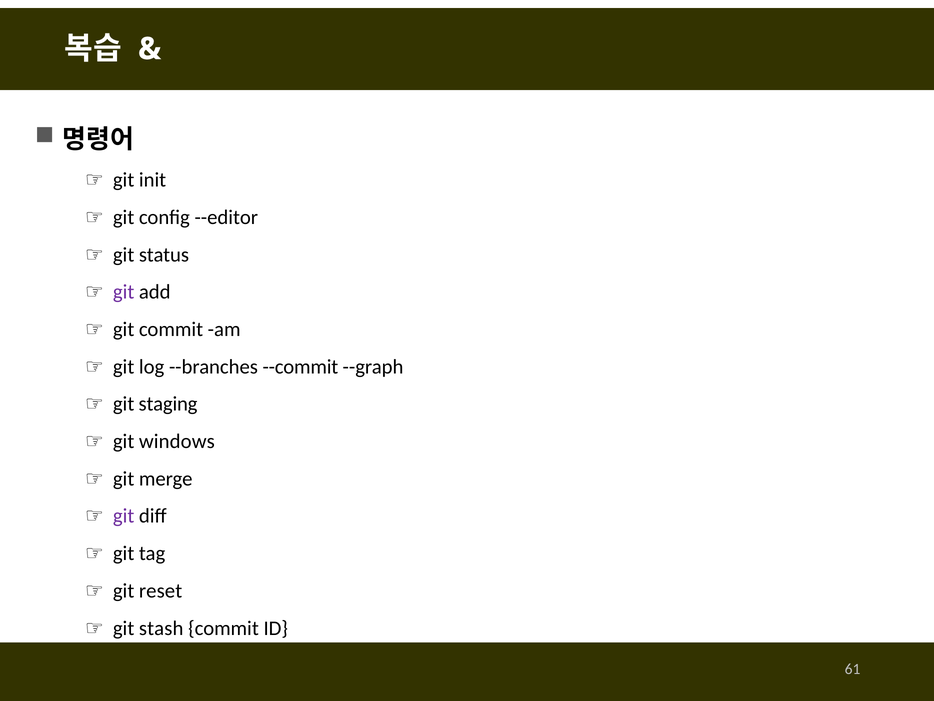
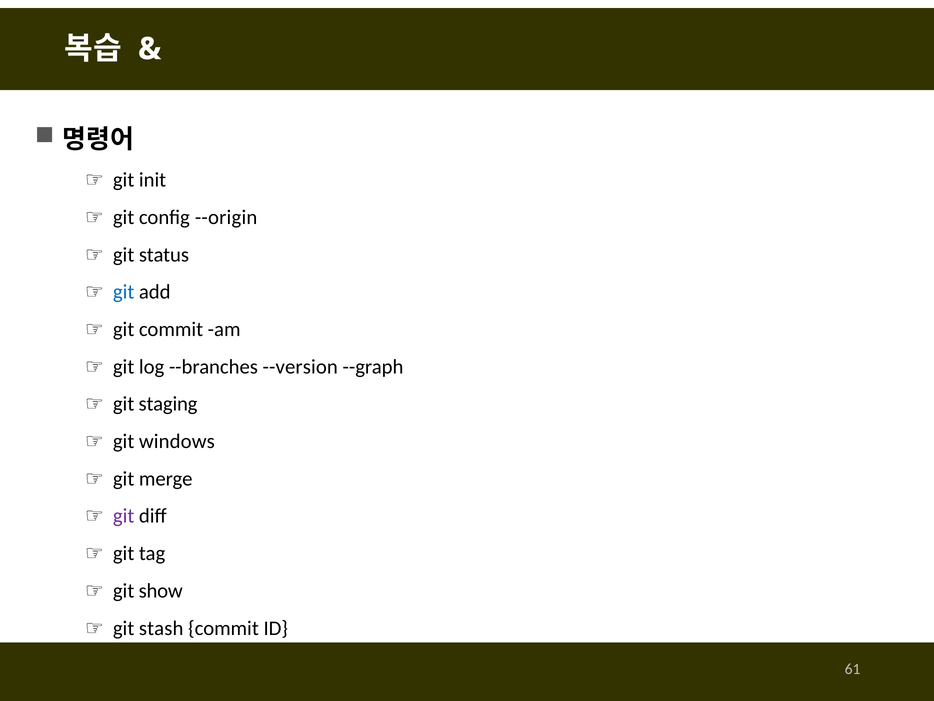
--editor: --editor -> --origin
git at (124, 292) colour: purple -> blue
--commit: --commit -> --version
reset: reset -> show
